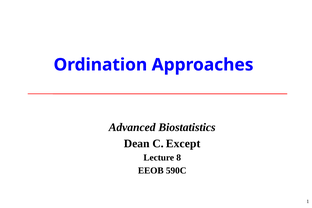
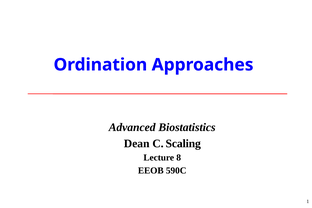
Except: Except -> Scaling
